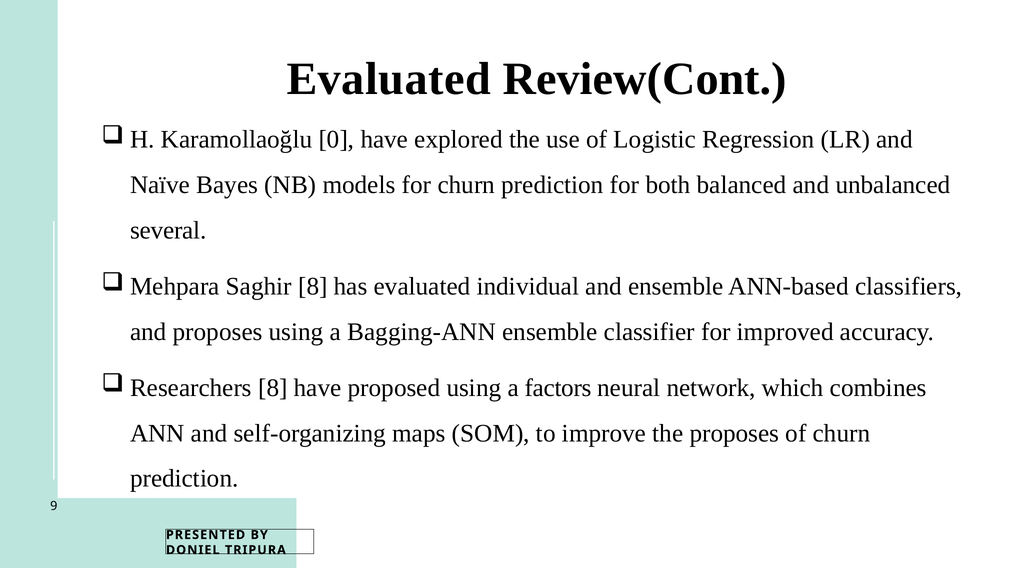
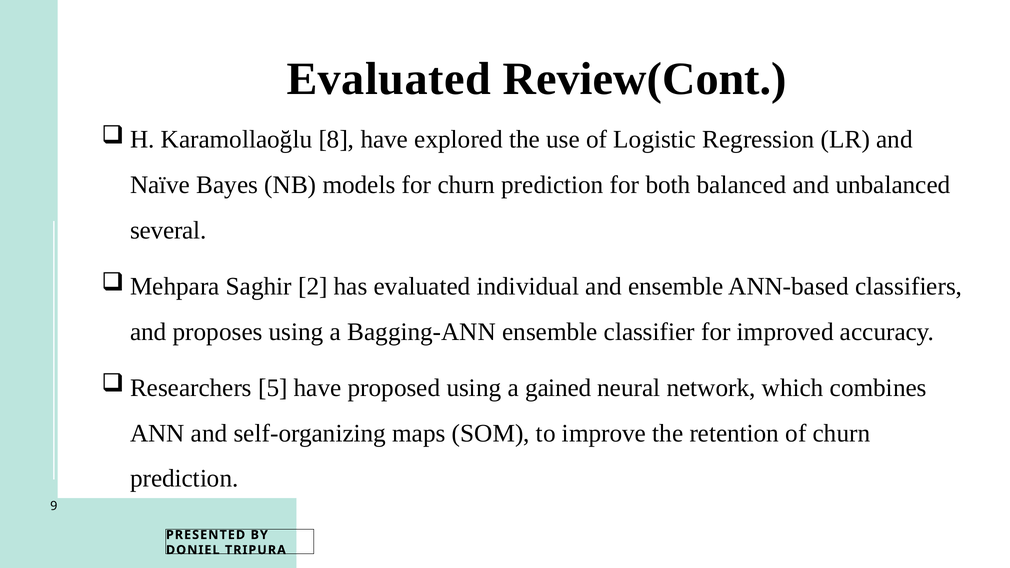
0: 0 -> 8
Saghir 8: 8 -> 2
8 at (273, 388): 8 -> 5
factors: factors -> gained
the proposes: proposes -> retention
